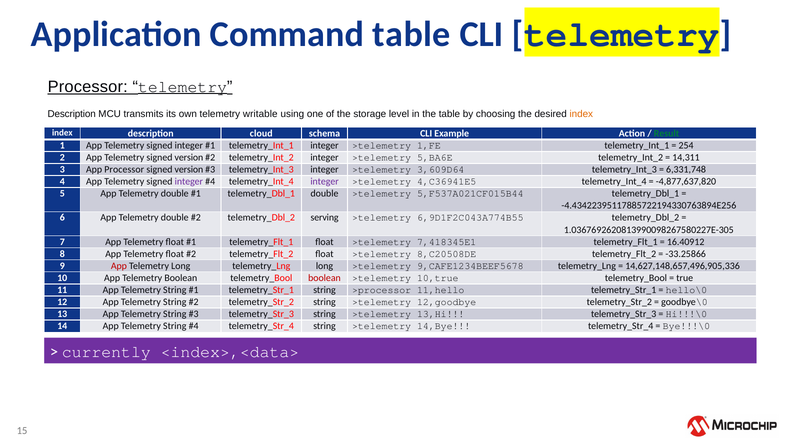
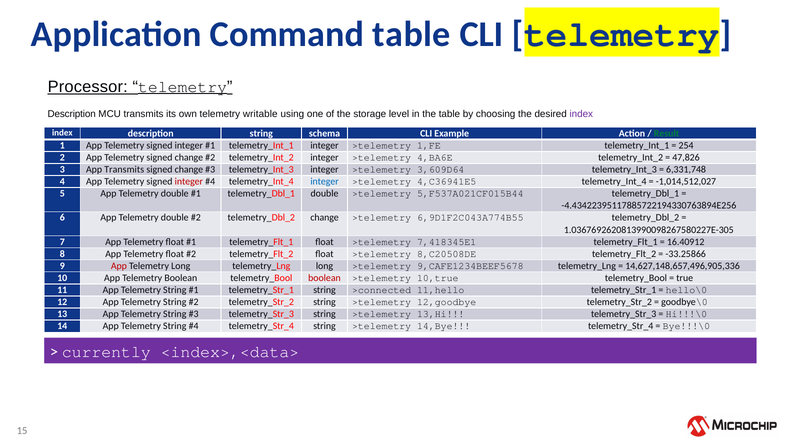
index at (581, 114) colour: orange -> purple
description cloud: cloud -> string
Telemetry signed version: version -> change
5,BA6E: 5,BA6E -> 4,BA6E
14,311: 14,311 -> 47,826
App Processor: Processor -> Transmits
version at (189, 170): version -> change
integer at (189, 182) colour: purple -> red
integer at (325, 182) colour: purple -> blue
-4,877,637,820: -4,877,637,820 -> -1,014,512,027
serving at (325, 218): serving -> change
>processor: >processor -> >connected
